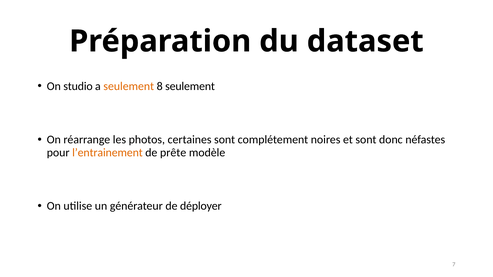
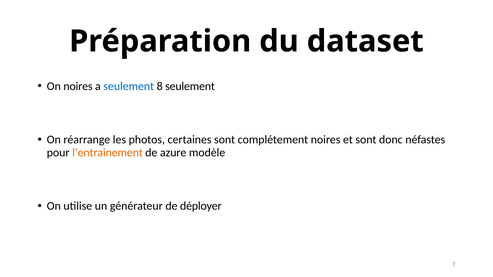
On studio: studio -> noires
seulement at (129, 86) colour: orange -> blue
prête: prête -> azure
